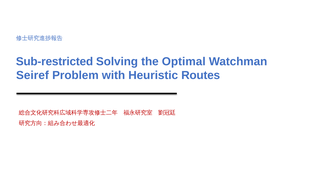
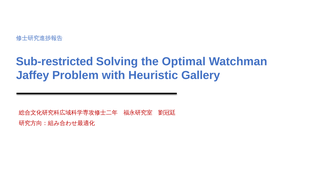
Seiref: Seiref -> Jaffey
Routes: Routes -> Gallery
